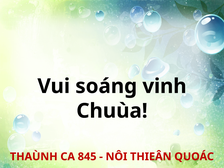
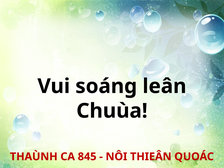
vinh: vinh -> leân
